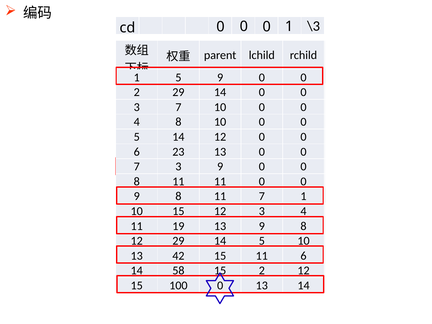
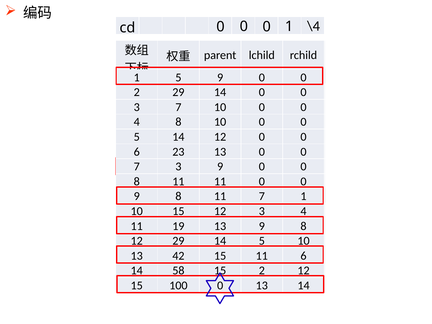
\3: \3 -> \4
